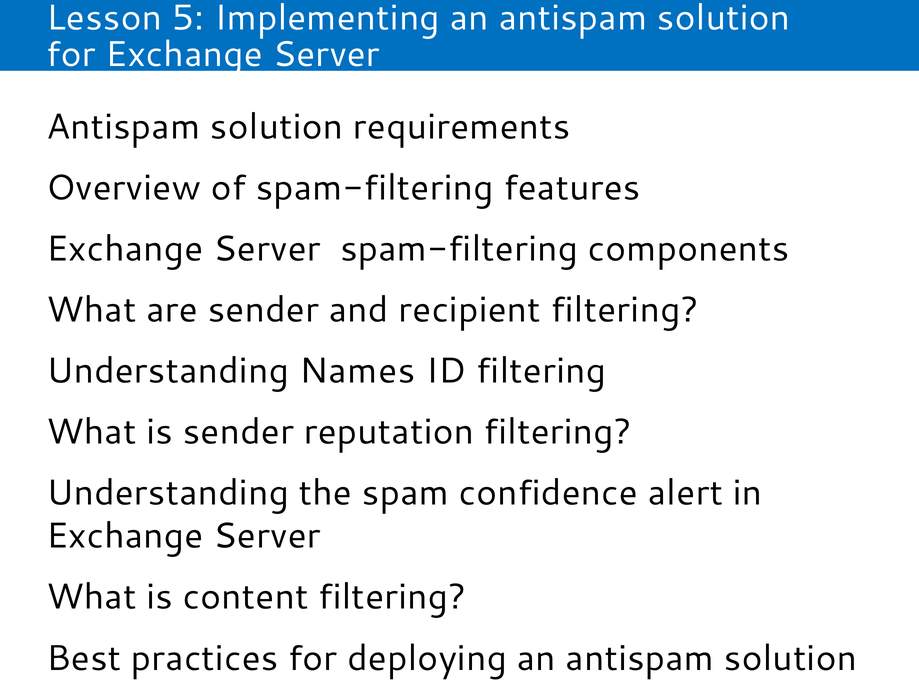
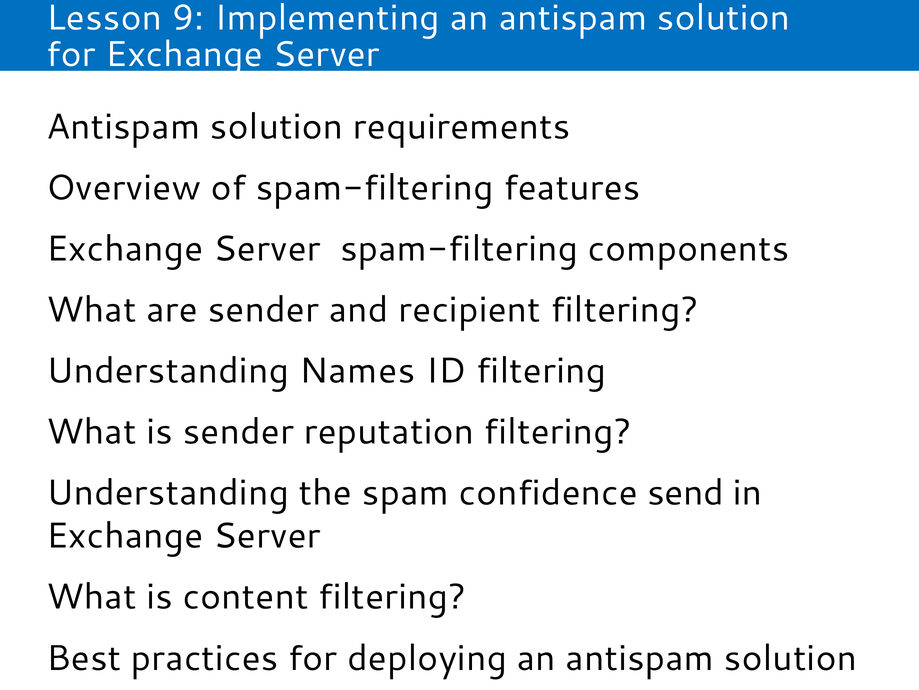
5: 5 -> 9
alert: alert -> send
